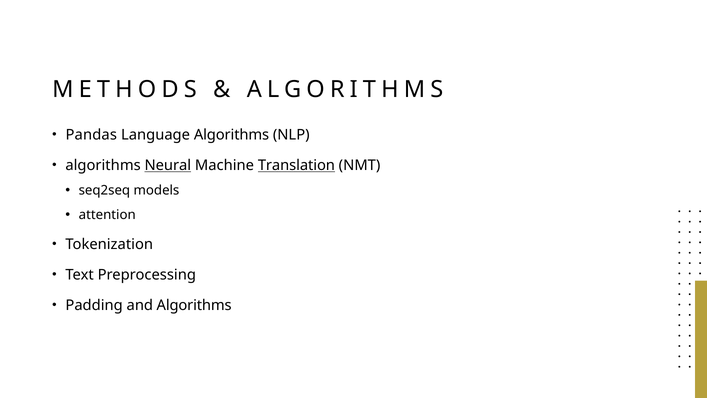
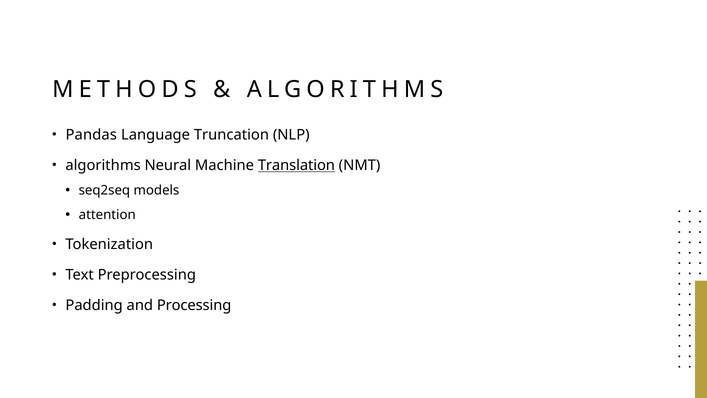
Language Algorithms: Algorithms -> Truncation
Neural underline: present -> none
and Algorithms: Algorithms -> Processing
